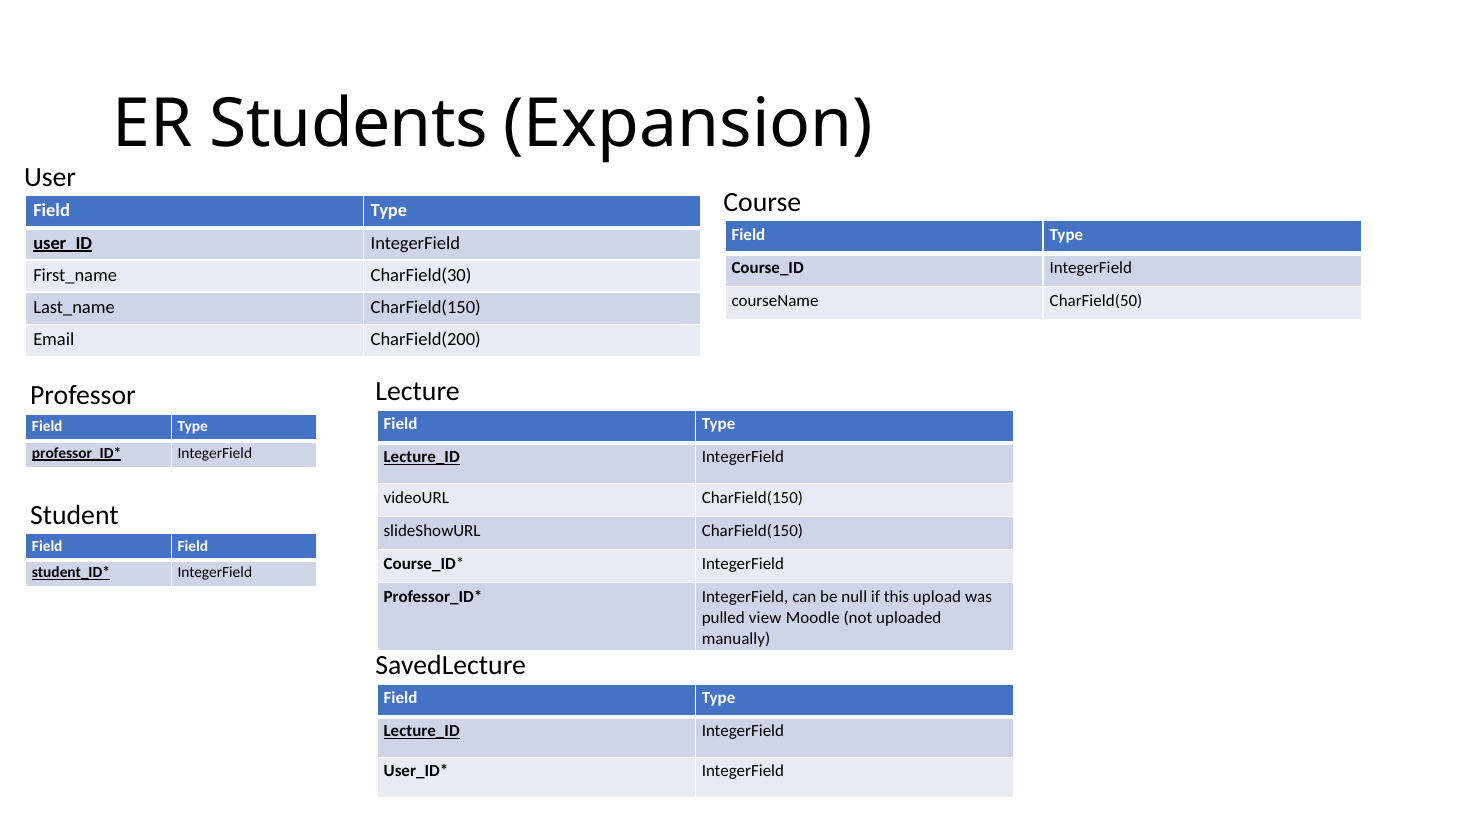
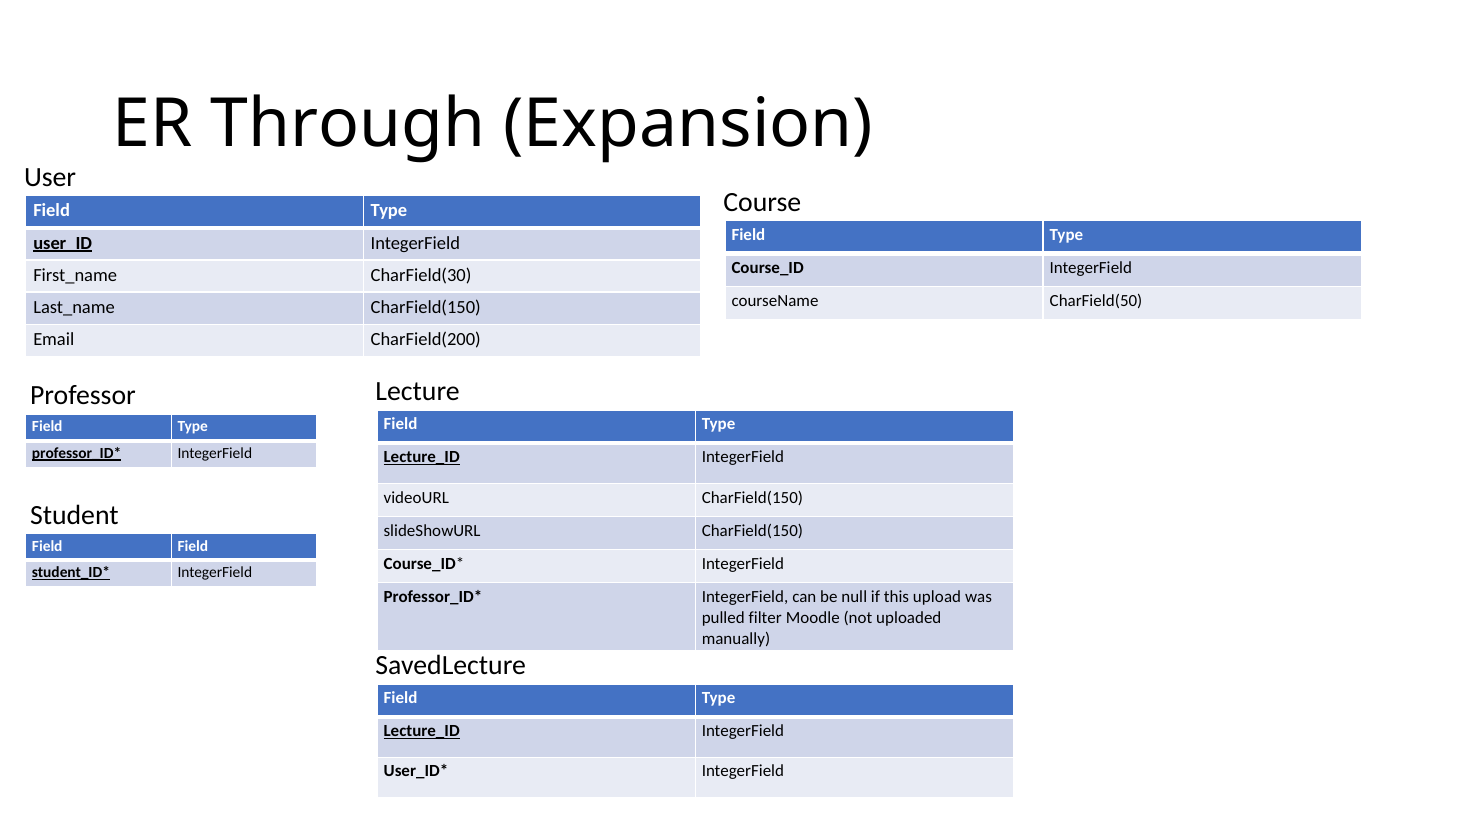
Students: Students -> Through
view: view -> filter
